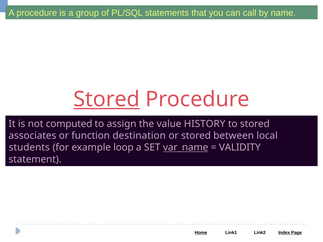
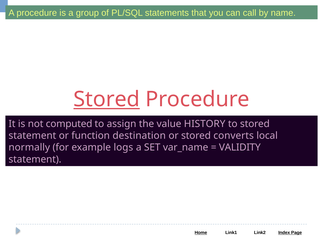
associates at (32, 136): associates -> statement
between: between -> converts
students: students -> normally
loop: loop -> logs
var_name underline: present -> none
